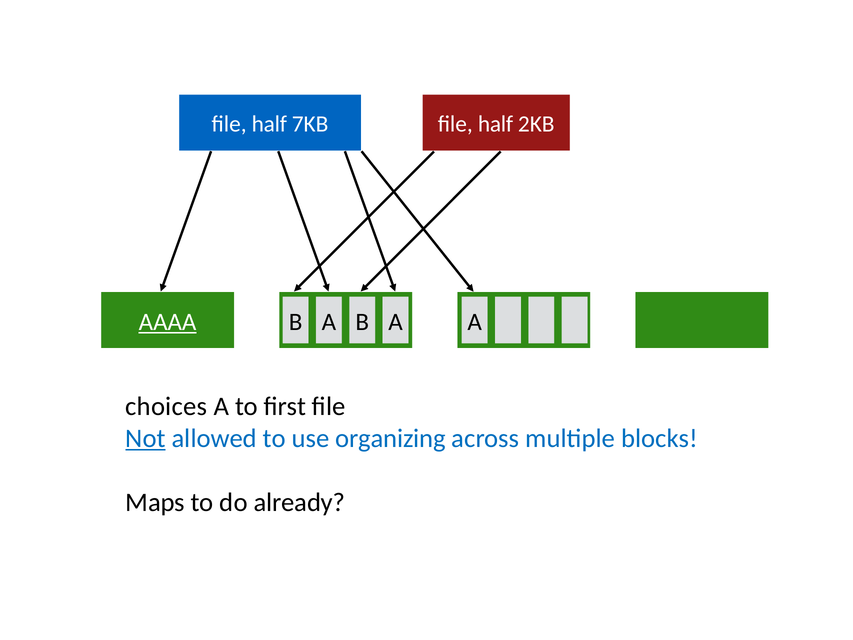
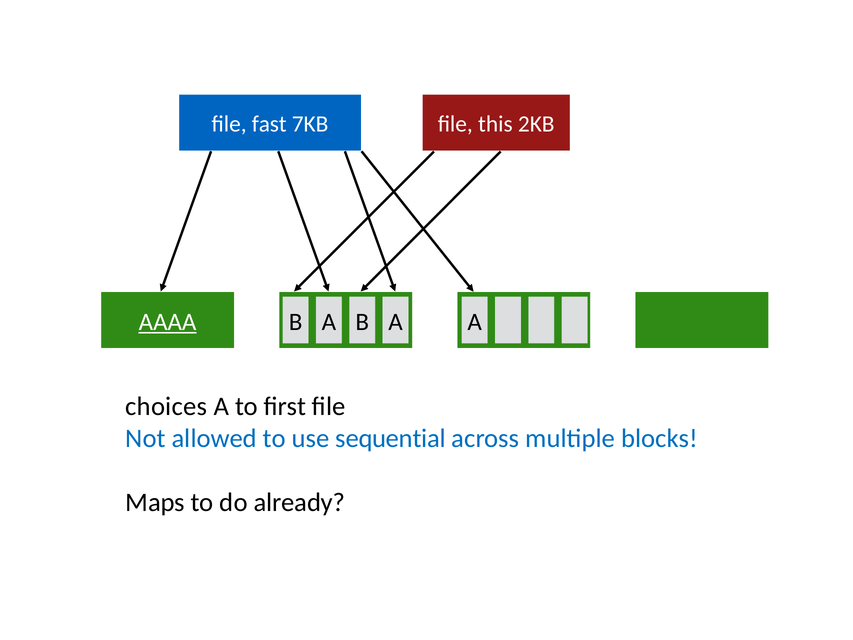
half at (269, 124): half -> fast
7KB file half: half -> this
Not underline: present -> none
organizing: organizing -> sequential
